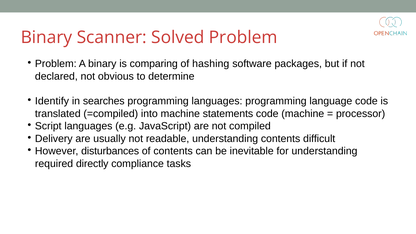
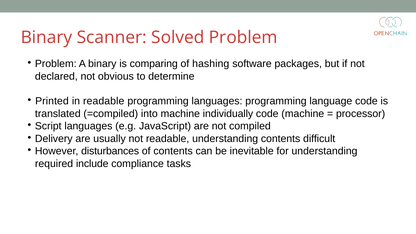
Identify: Identify -> Printed
in searches: searches -> readable
statements: statements -> individually
directly: directly -> include
